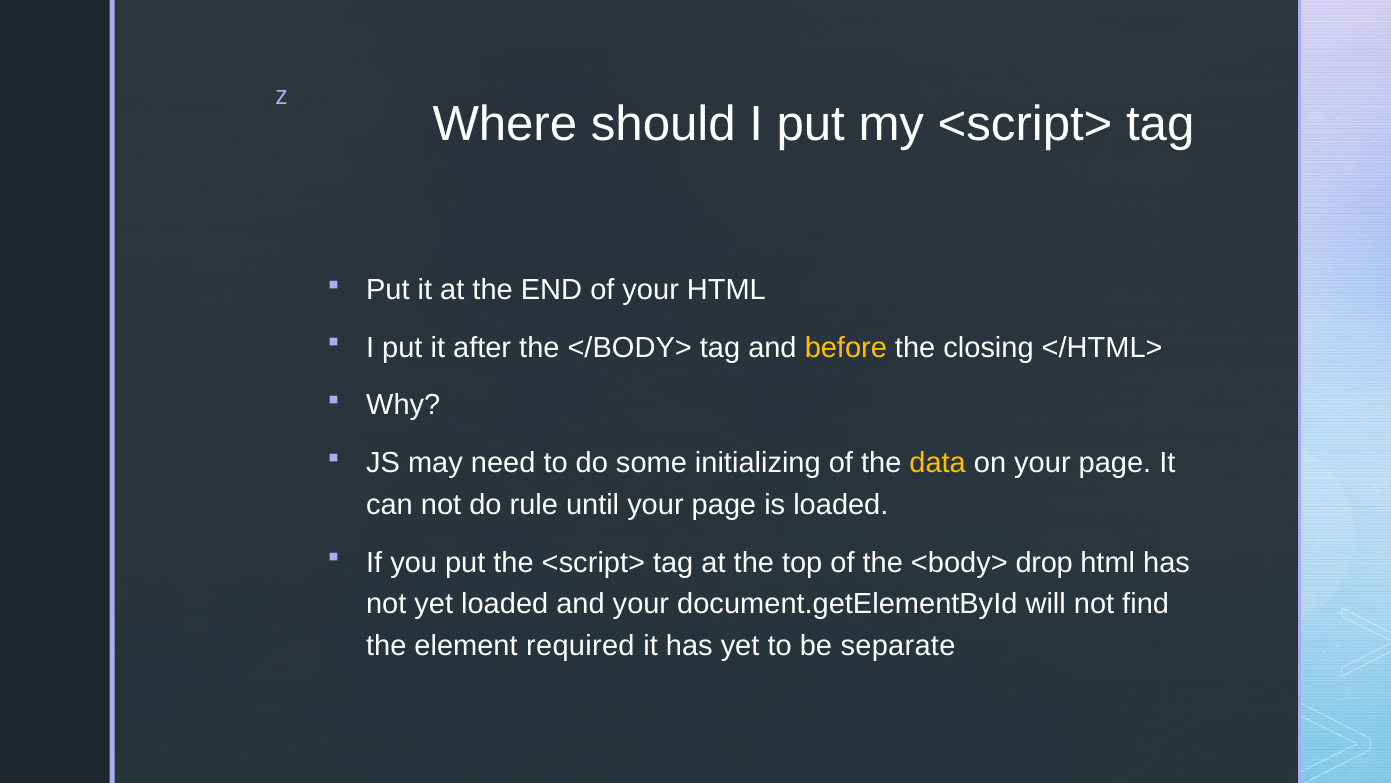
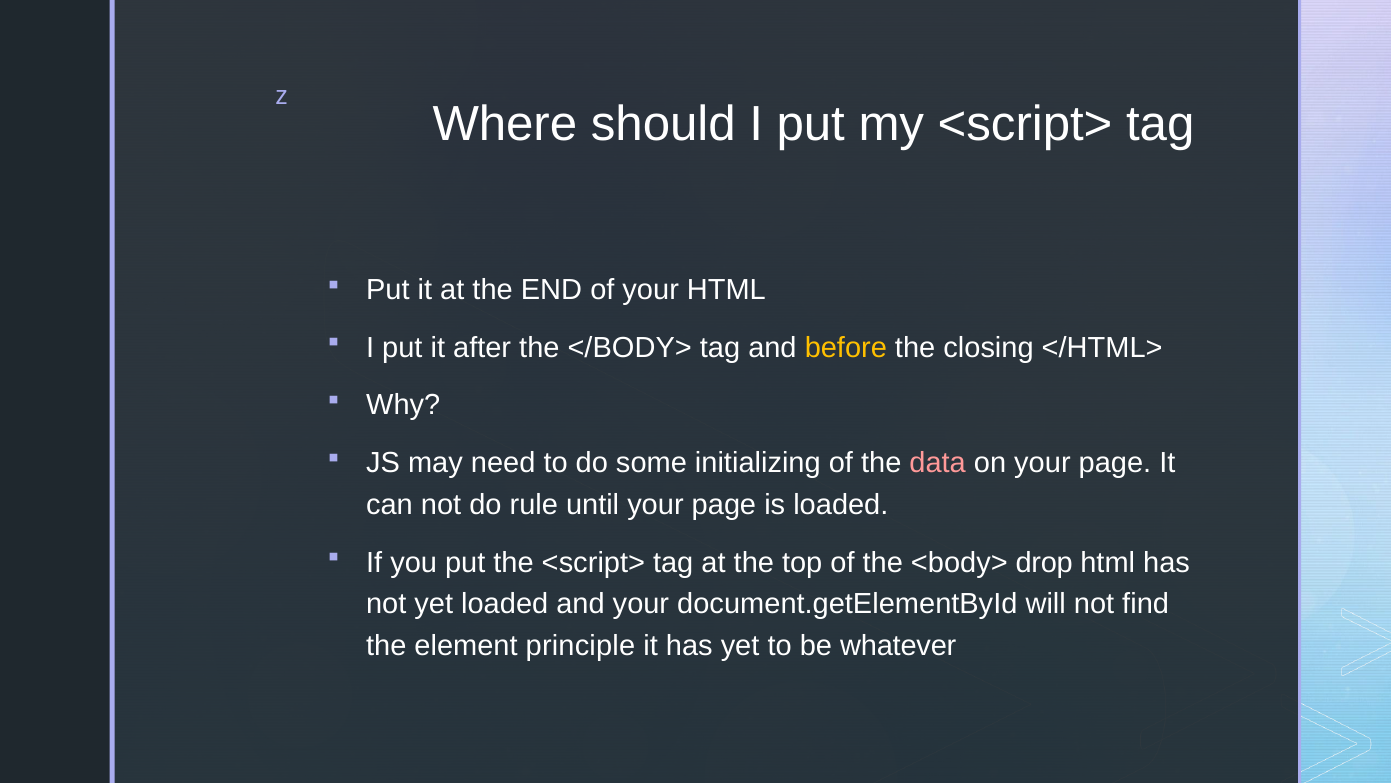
data colour: yellow -> pink
required: required -> principle
separate: separate -> whatever
